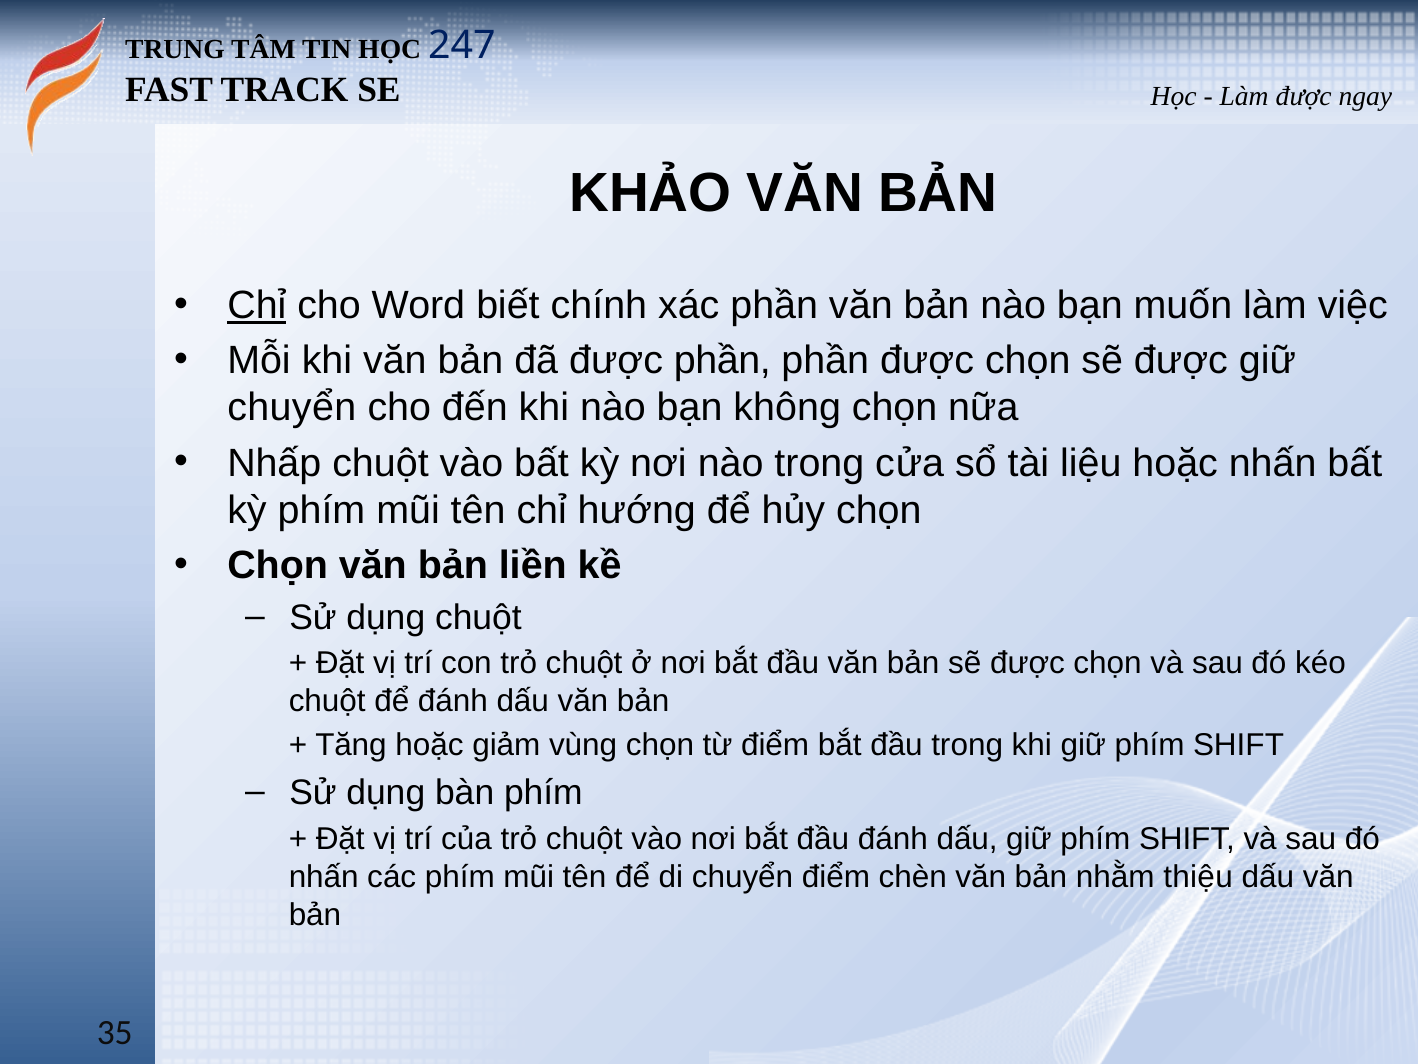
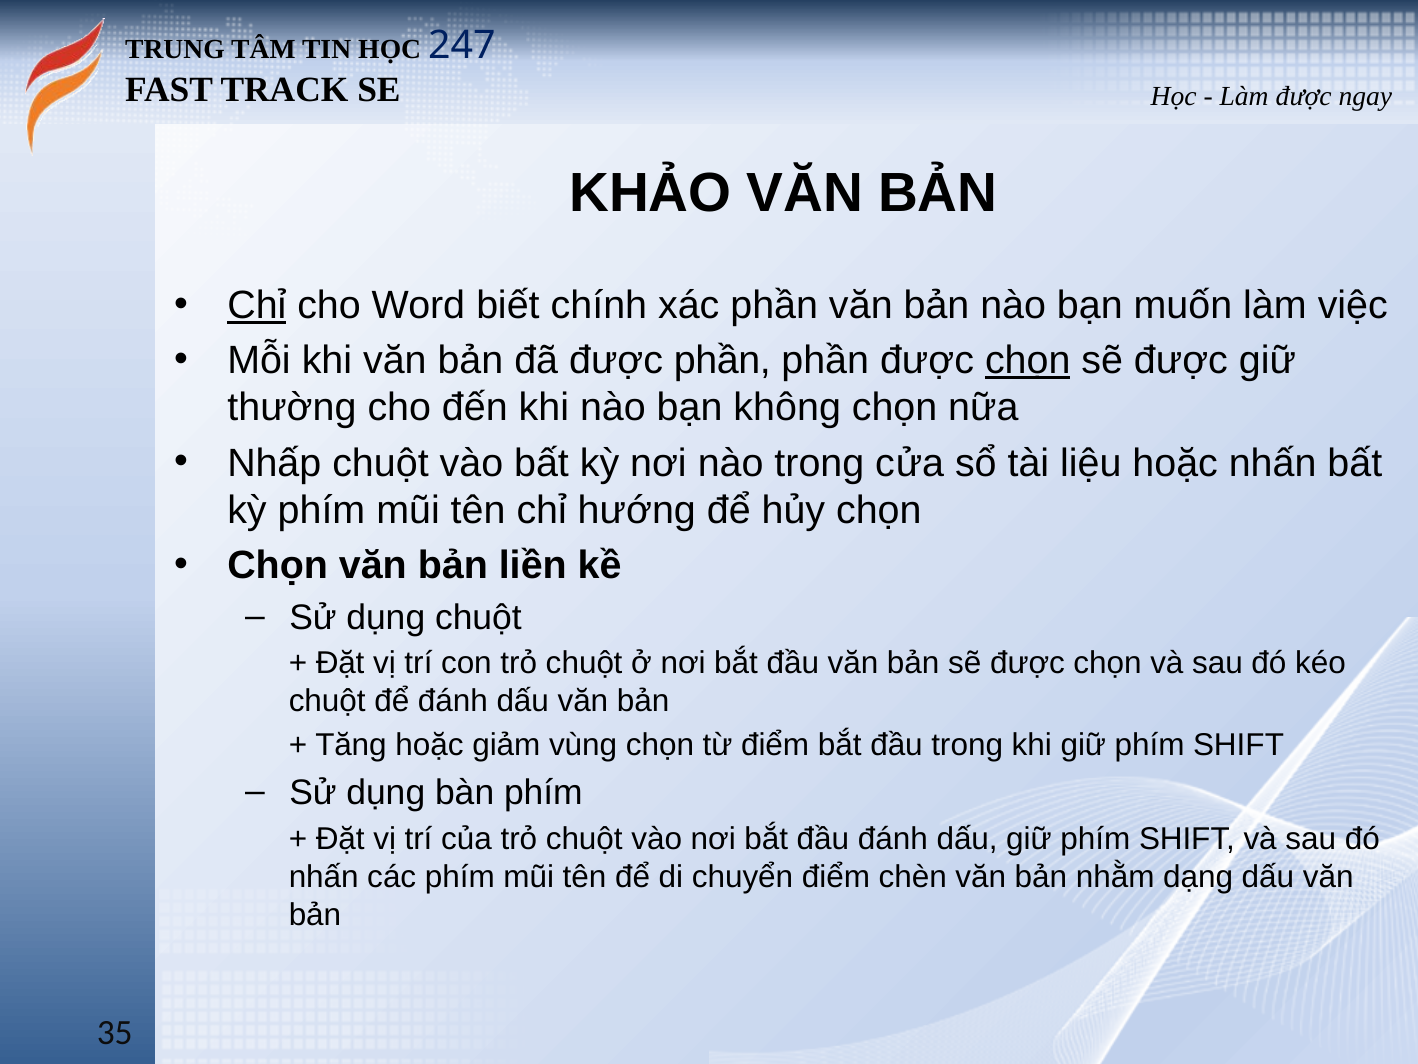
chọn at (1028, 360) underline: none -> present
chuyển at (292, 408): chuyển -> thường
thiệu: thiệu -> dạng
